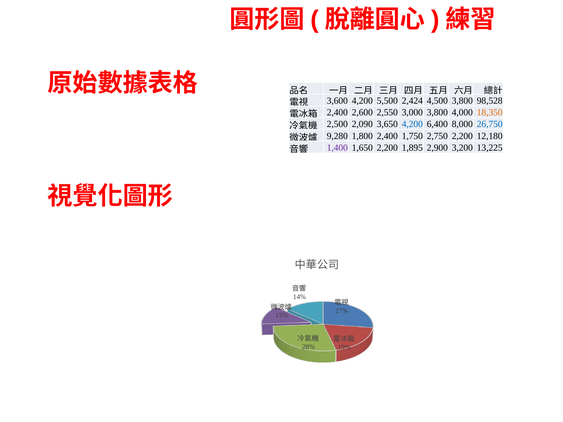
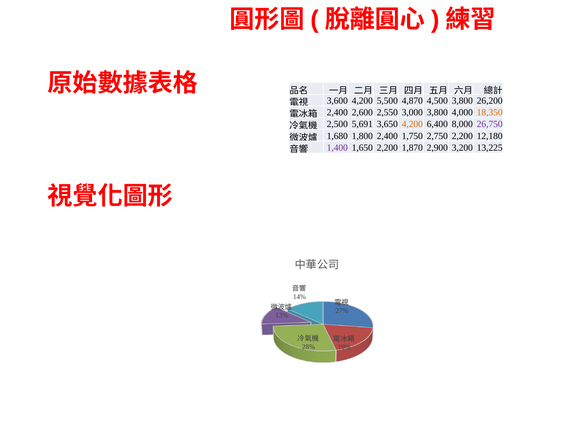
2,424: 2,424 -> 4,870
98,528: 98,528 -> 26,200
2,090: 2,090 -> 5,691
4,200 at (412, 124) colour: blue -> orange
26,750 colour: blue -> purple
9,280: 9,280 -> 1,680
1,895: 1,895 -> 1,870
